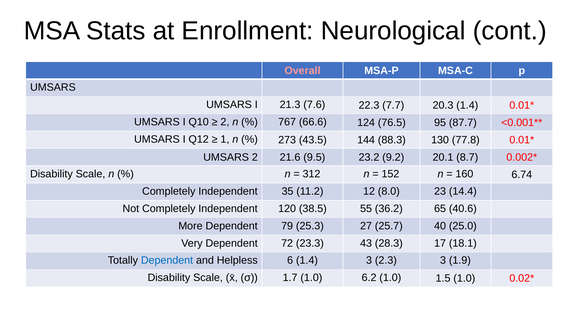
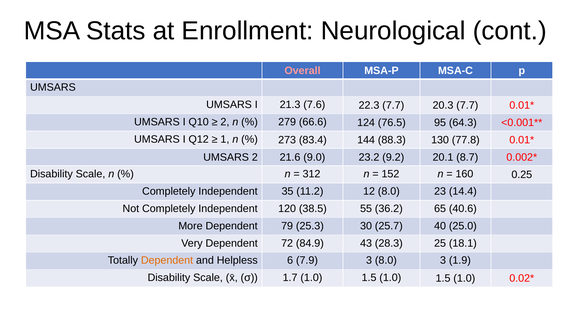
20.3 1.4: 1.4 -> 7.7
767: 767 -> 279
87.7: 87.7 -> 64.3
43.5: 43.5 -> 83.4
9.5: 9.5 -> 9.0
6.74: 6.74 -> 0.25
27: 27 -> 30
23.3: 23.3 -> 84.9
17: 17 -> 25
Dependent at (167, 261) colour: blue -> orange
6 1.4: 1.4 -> 7.9
3 2.3: 2.3 -> 8.0
1.7 1.0 6.2: 6.2 -> 1.5
